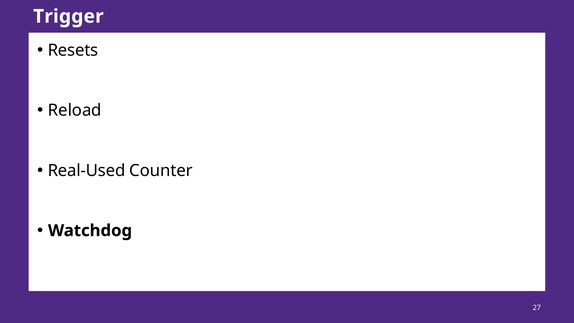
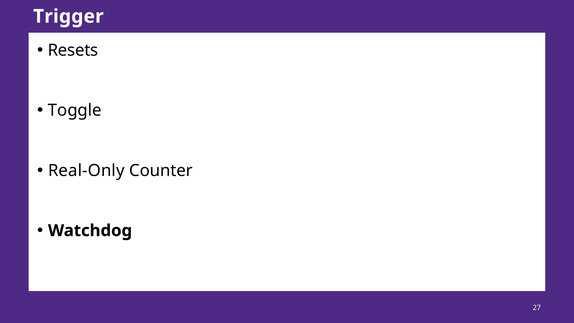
Reload: Reload -> Toggle
Real-Used: Real-Used -> Real-Only
